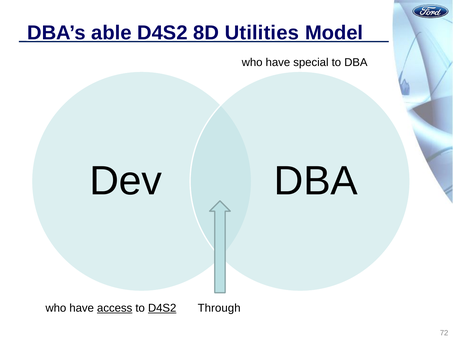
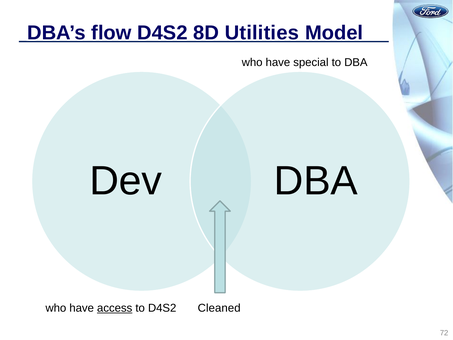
able: able -> flow
D4S2 at (162, 308) underline: present -> none
Through: Through -> Cleaned
